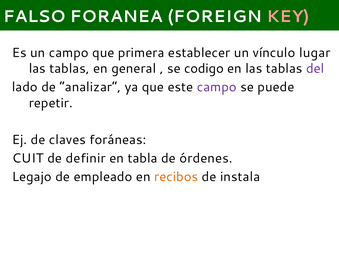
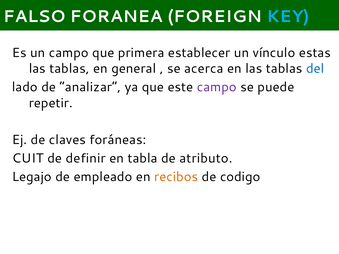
KEY colour: pink -> light blue
lugar: lugar -> estas
codigo: codigo -> acerca
del colour: purple -> blue
órdenes: órdenes -> atributo
instala: instala -> codigo
